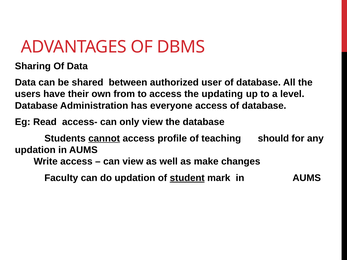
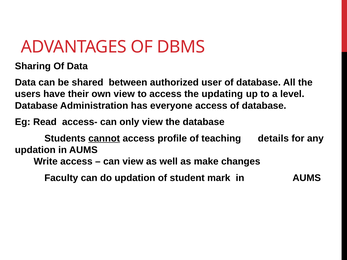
own from: from -> view
should: should -> details
student underline: present -> none
